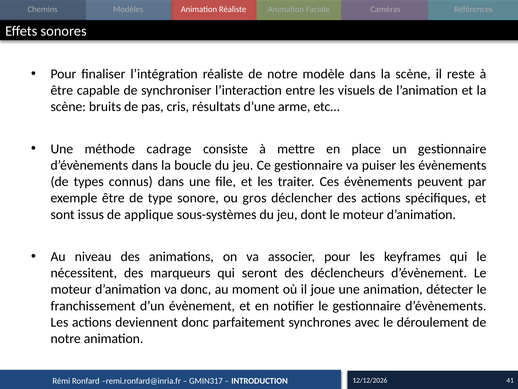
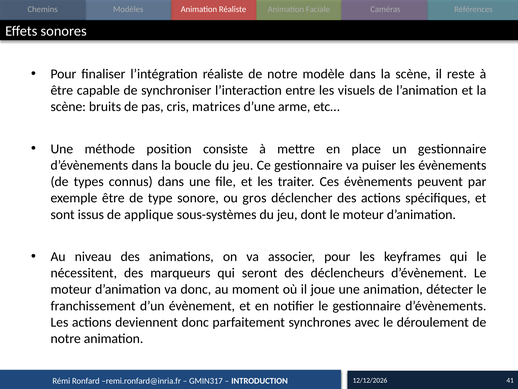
résultats: résultats -> matrices
cadrage: cadrage -> position
